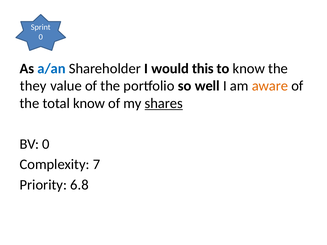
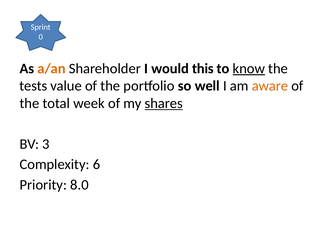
a/an colour: blue -> orange
know at (249, 69) underline: none -> present
they: they -> tests
total know: know -> week
BV 0: 0 -> 3
7: 7 -> 6
6.8: 6.8 -> 8.0
